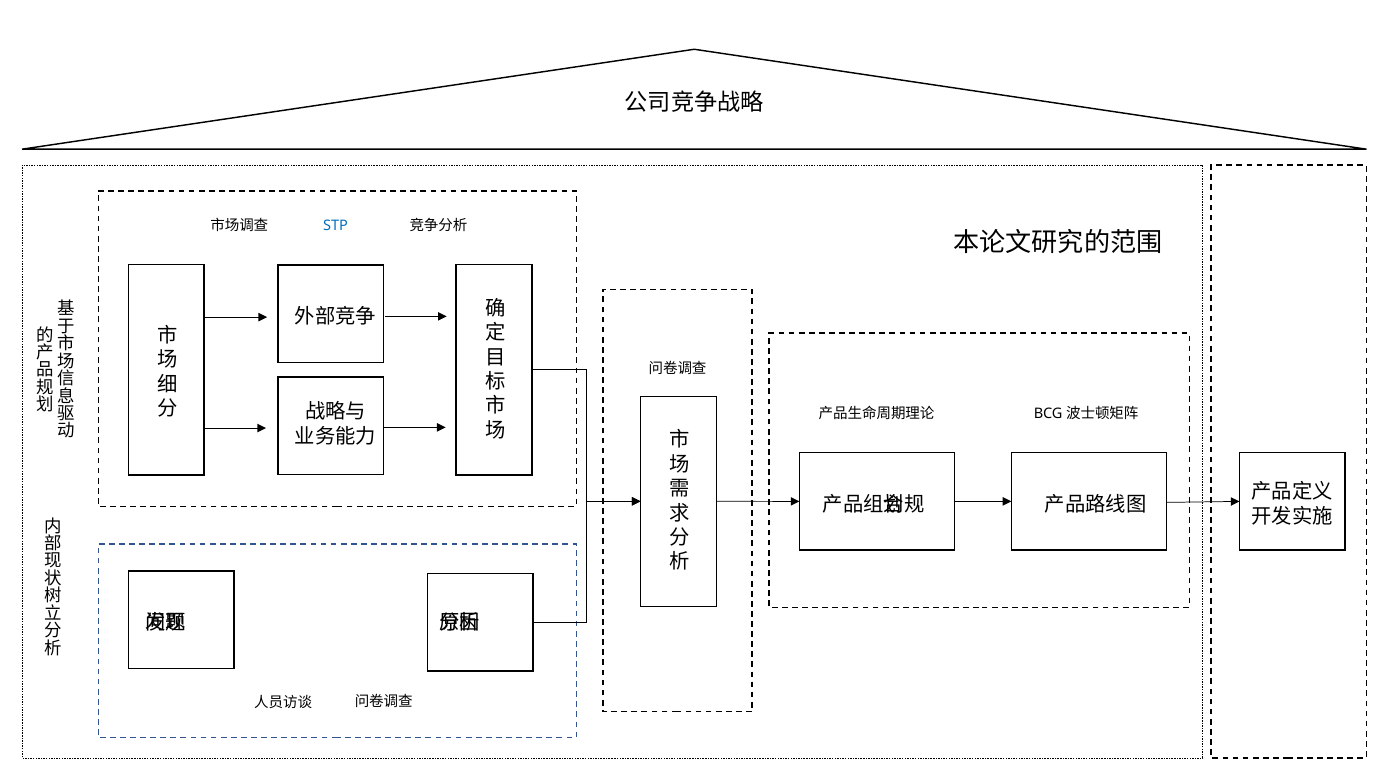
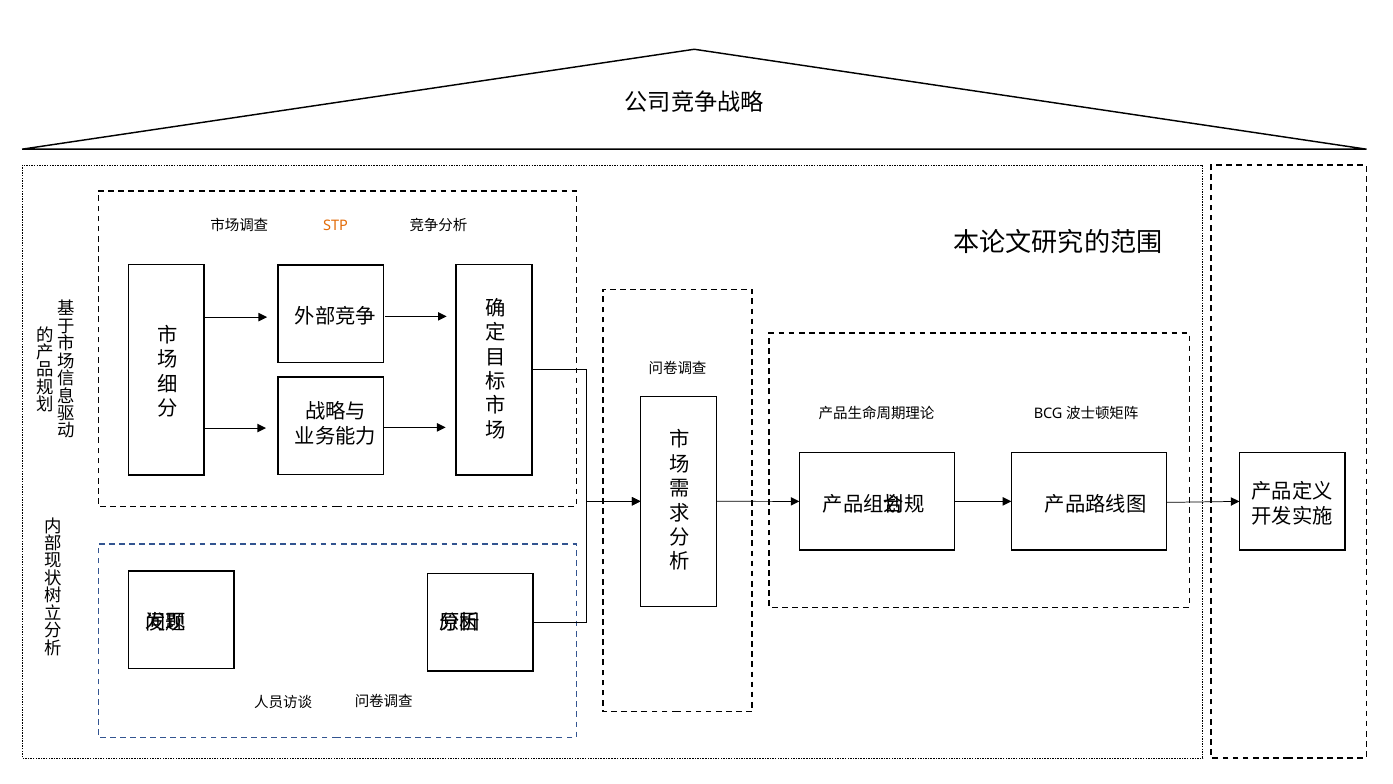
STP colour: blue -> orange
